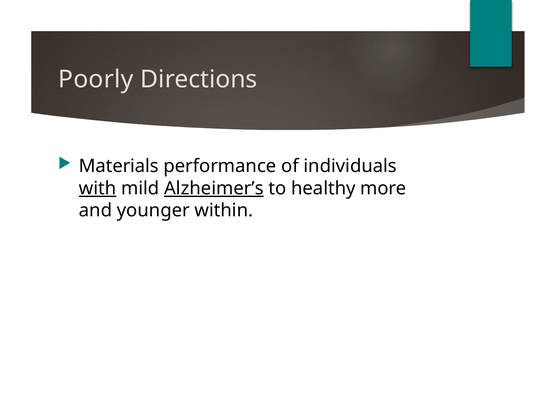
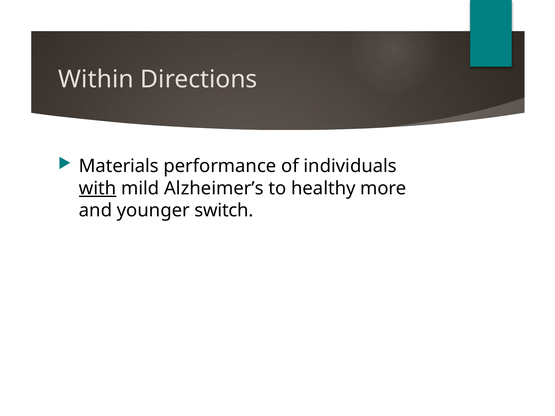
Poorly: Poorly -> Within
Alzheimer’s underline: present -> none
within: within -> switch
